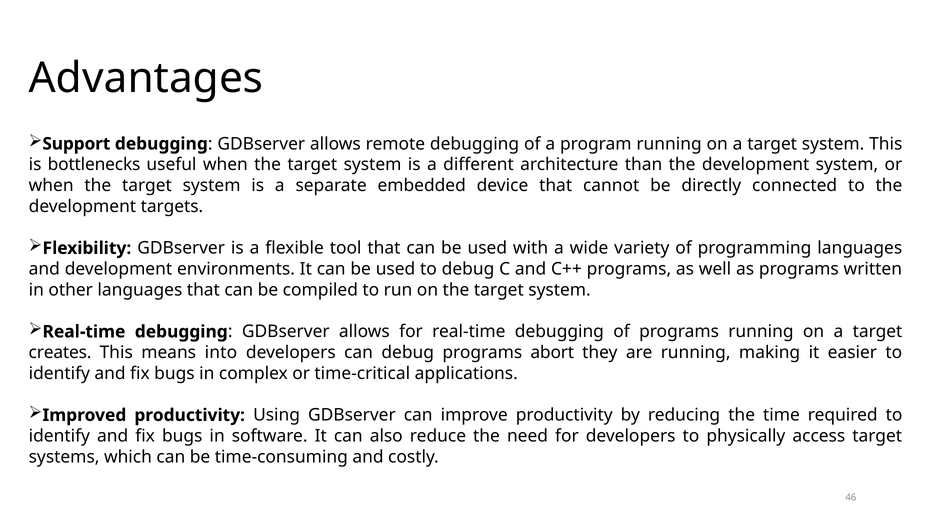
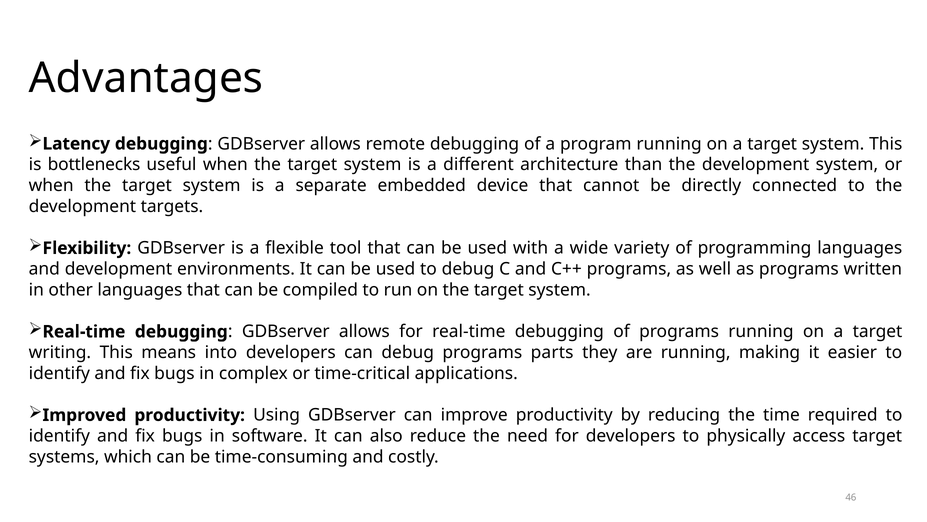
Support: Support -> Latency
creates: creates -> writing
abort: abort -> parts
